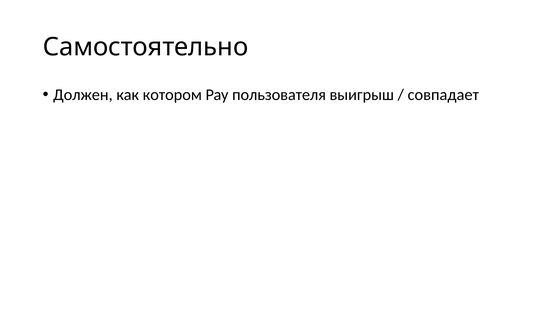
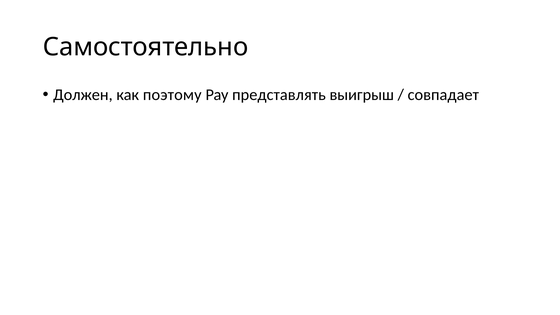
котором: котором -> поэтому
пользователя: пользователя -> представлять
